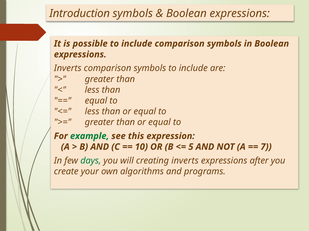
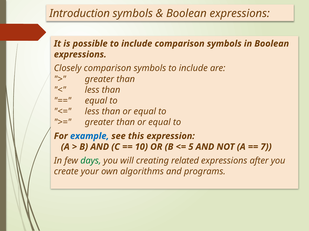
Inverts at (68, 68): Inverts -> Closely
example colour: green -> blue
creating inverts: inverts -> related
